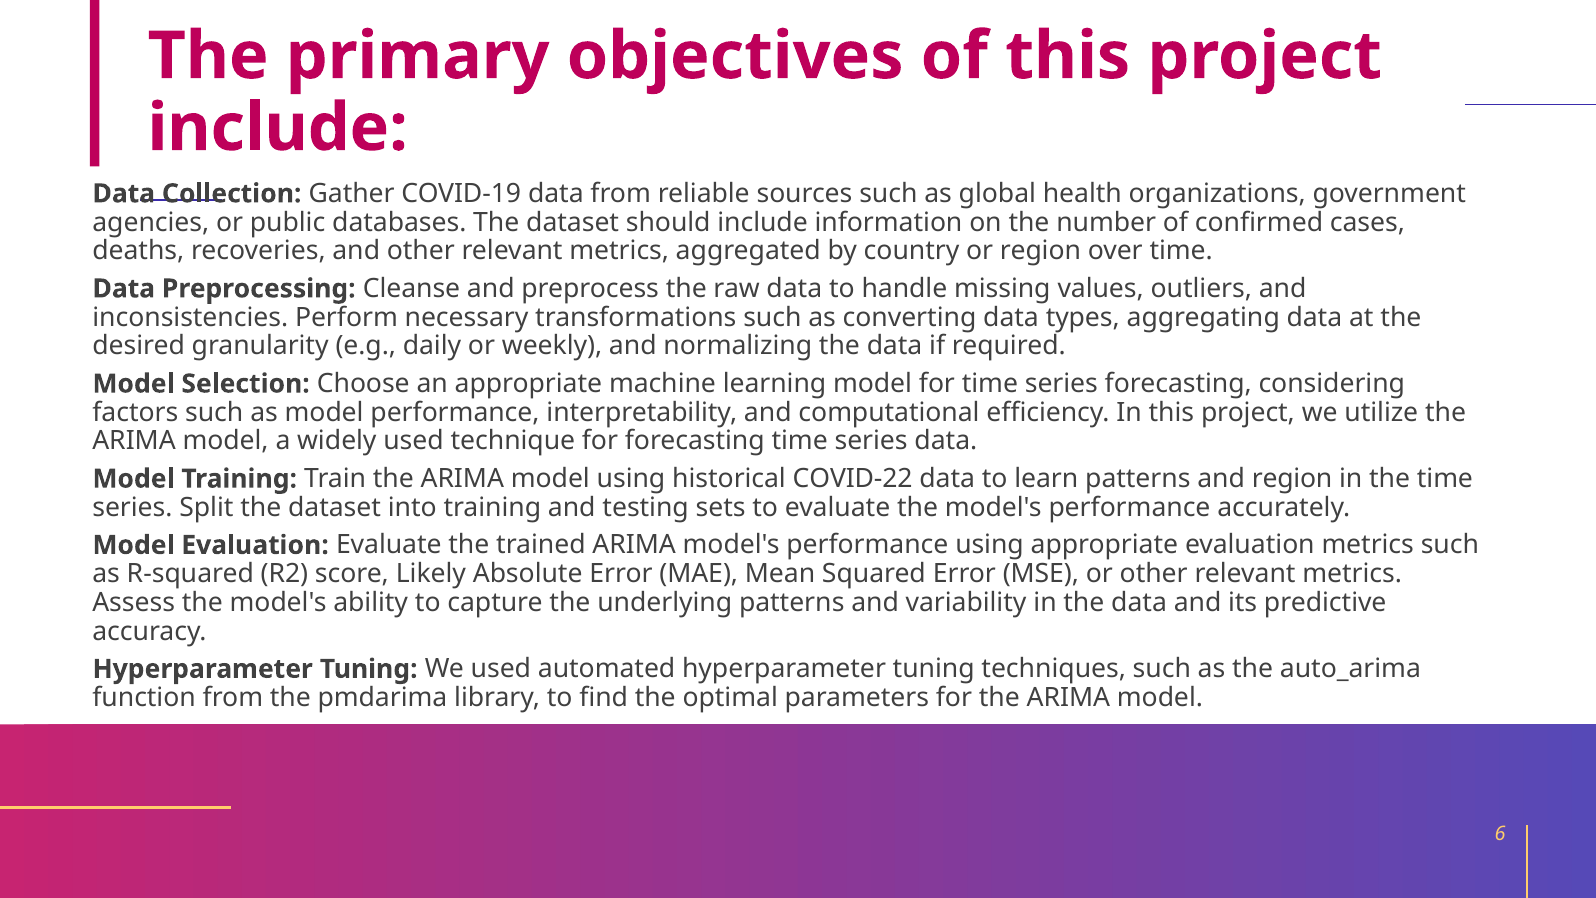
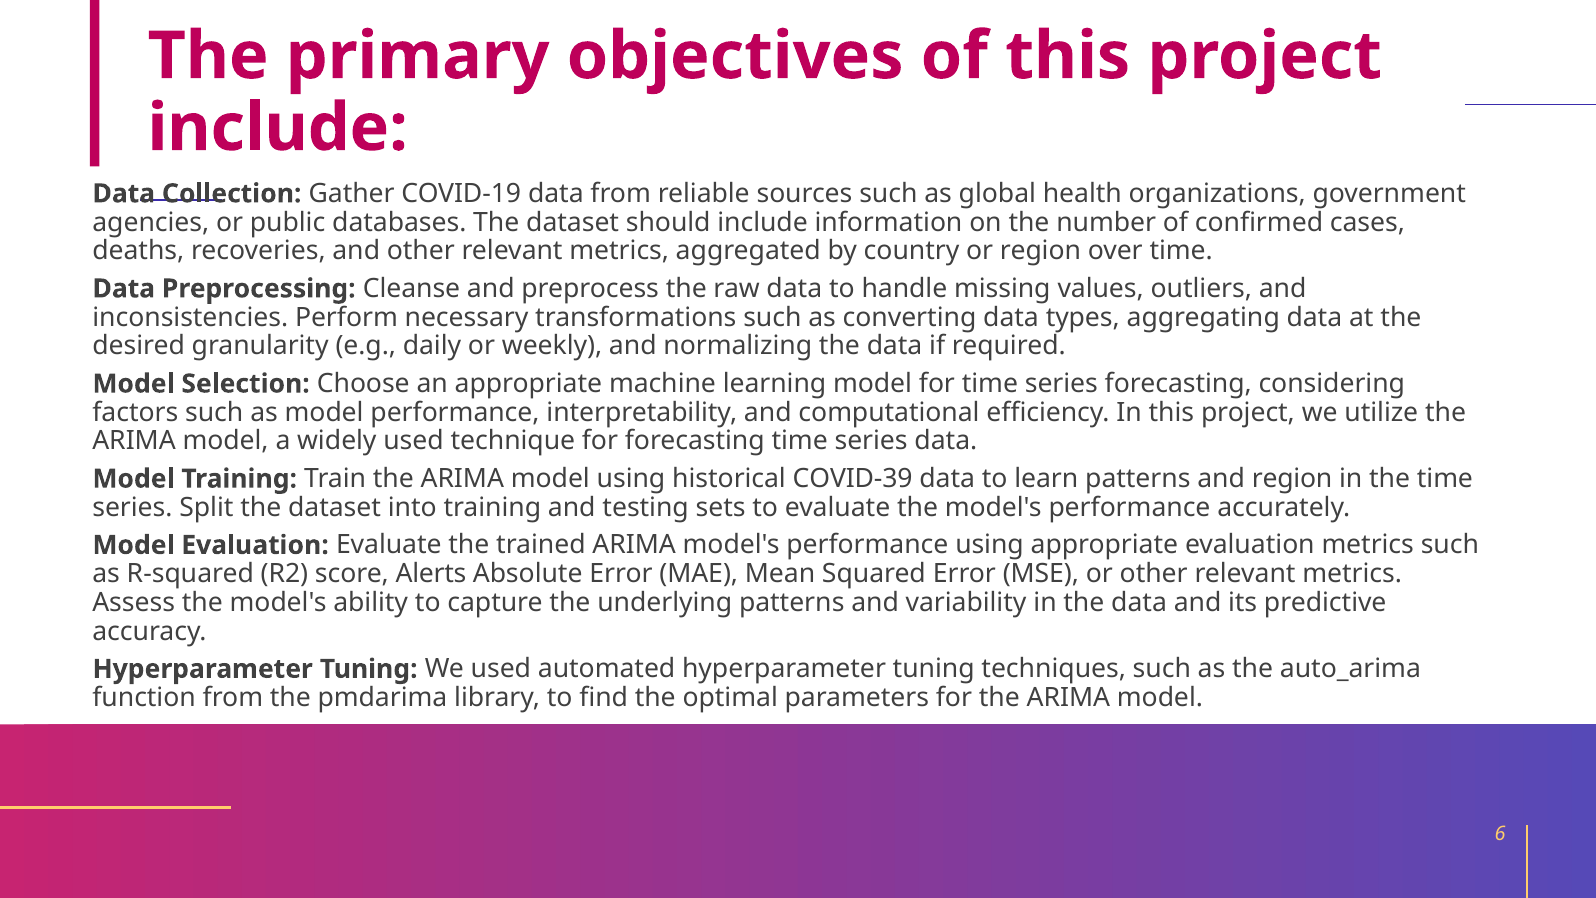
COVID-22: COVID-22 -> COVID-39
Likely: Likely -> Alerts
